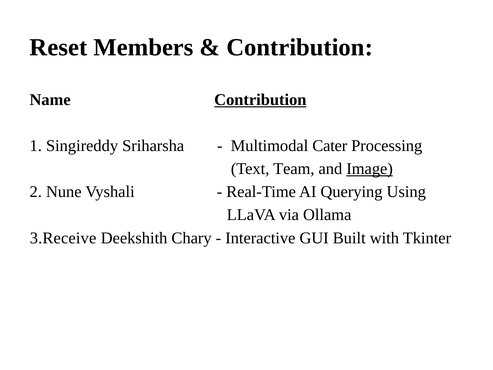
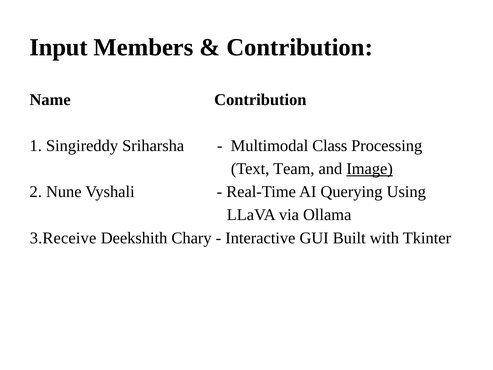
Reset: Reset -> Input
Contribution at (260, 100) underline: present -> none
Cater: Cater -> Class
